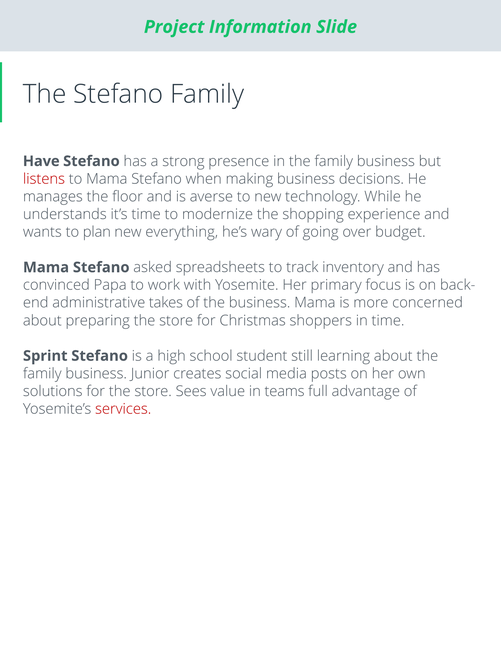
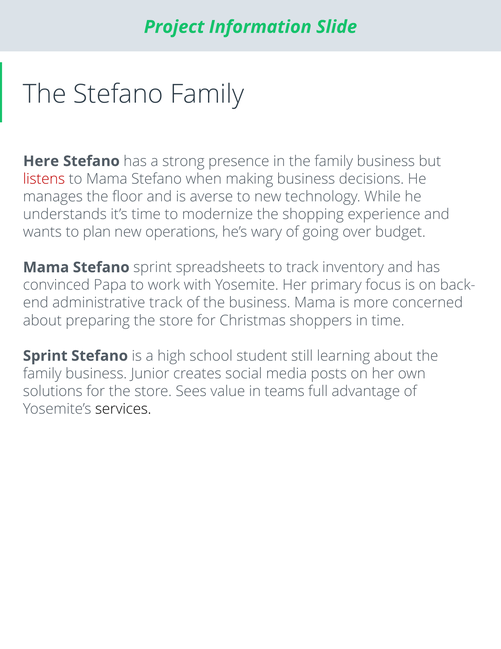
Have: Have -> Here
everything: everything -> operations
Stefano asked: asked -> sprint
administrative takes: takes -> track
services colour: red -> black
